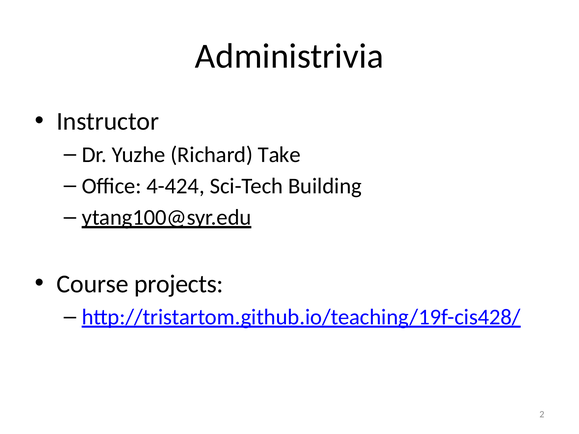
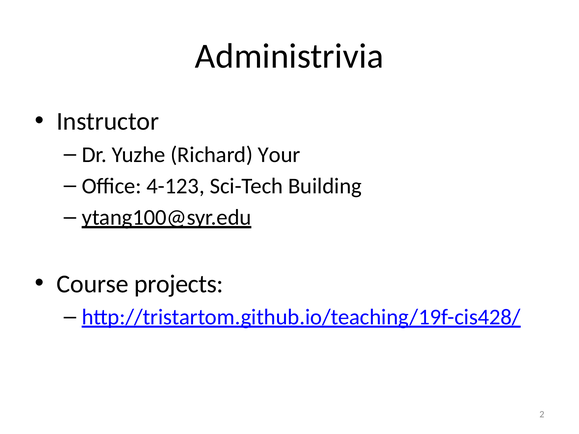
Take: Take -> Your
4-424: 4-424 -> 4-123
